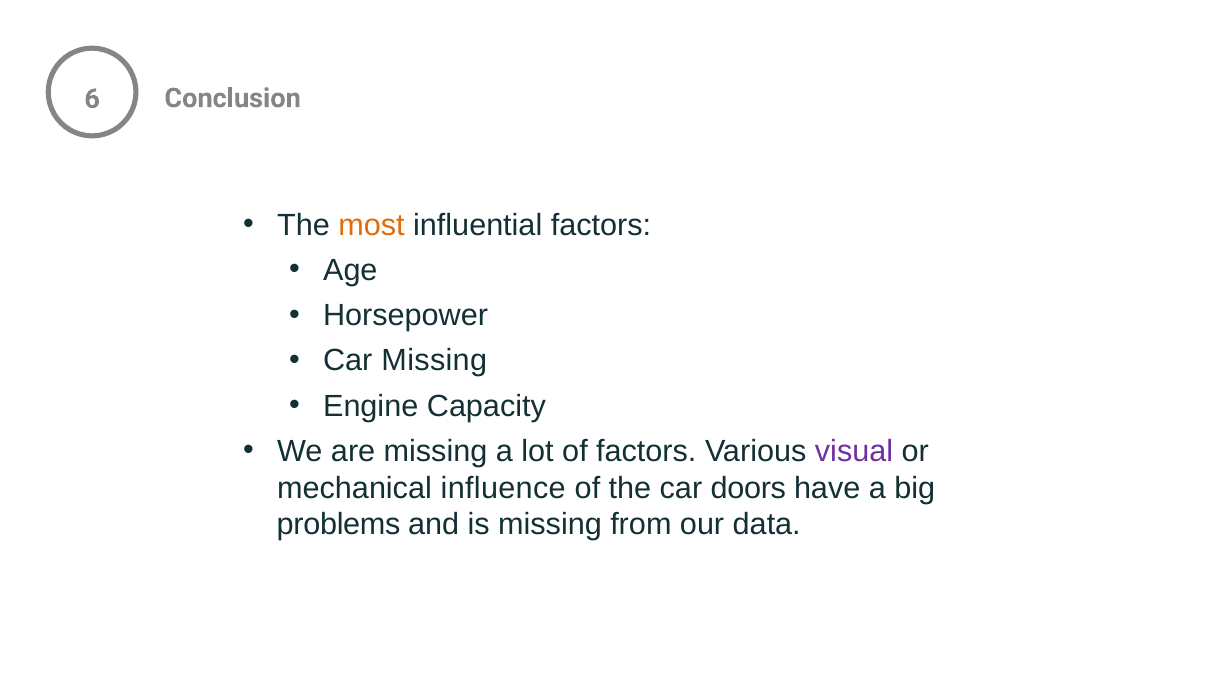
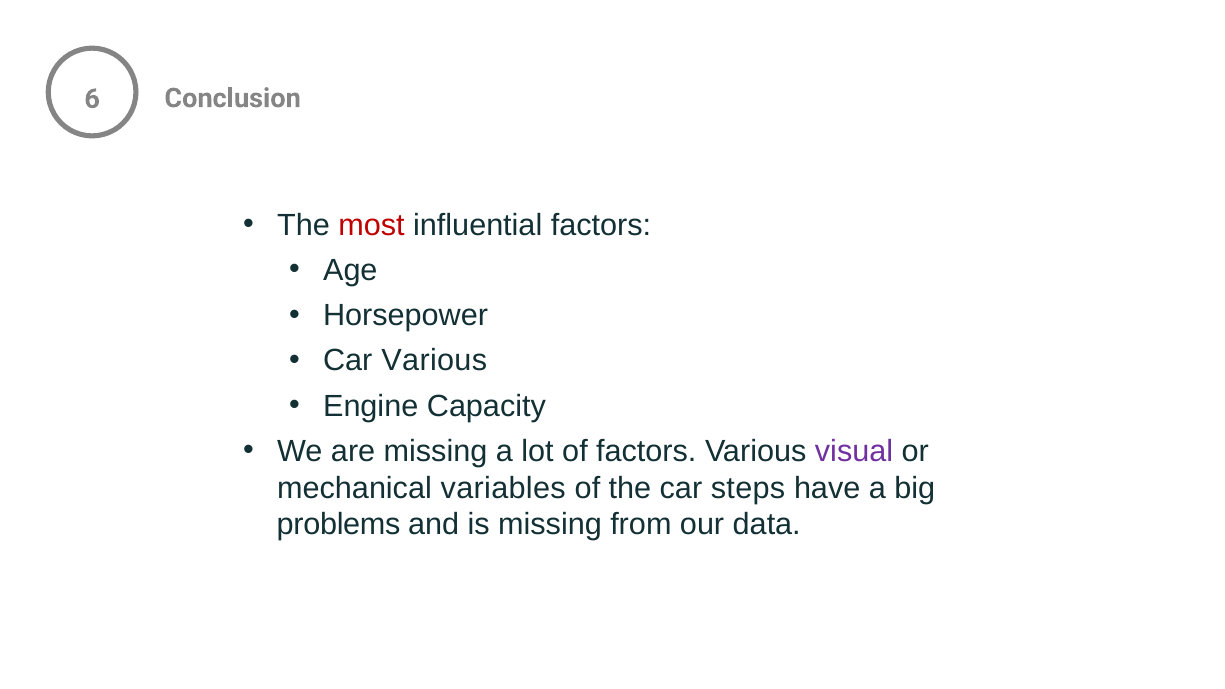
most colour: orange -> red
Car Missing: Missing -> Various
influence: influence -> variables
doors: doors -> steps
